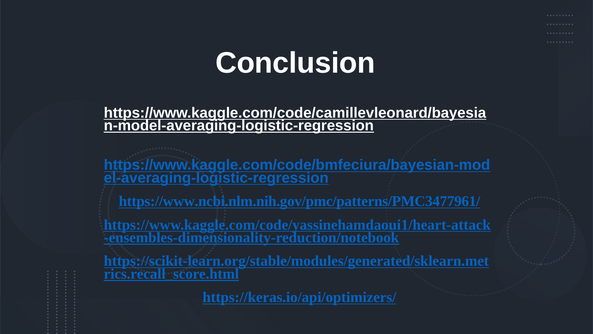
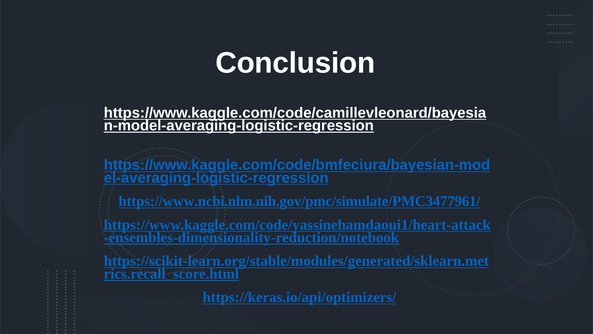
https://www.ncbi.nlm.nih.gov/pmc/patterns/PMC3477961/: https://www.ncbi.nlm.nih.gov/pmc/patterns/PMC3477961/ -> https://www.ncbi.nlm.nih.gov/pmc/simulate/PMC3477961/
